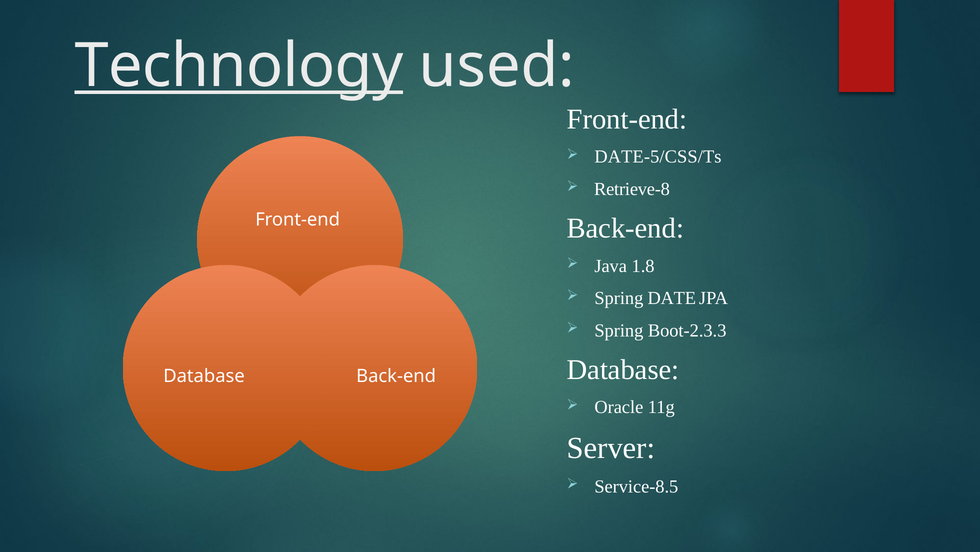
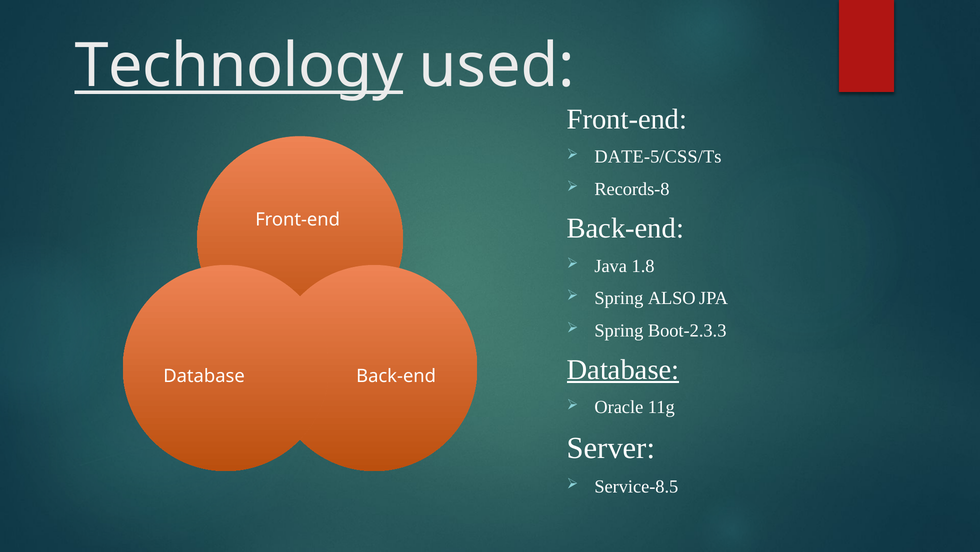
Retrieve-8: Retrieve-8 -> Records-8
DATE: DATE -> ALSO
Database at (623, 369) underline: none -> present
